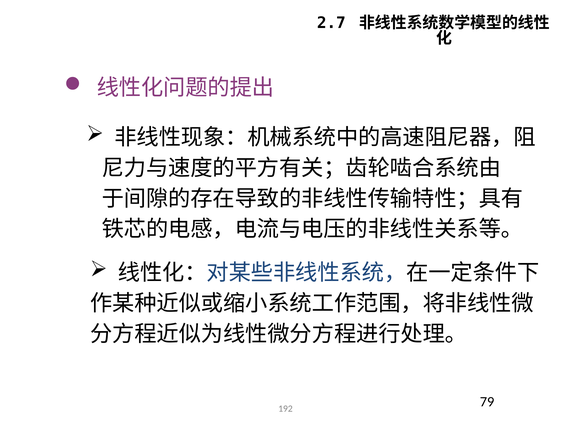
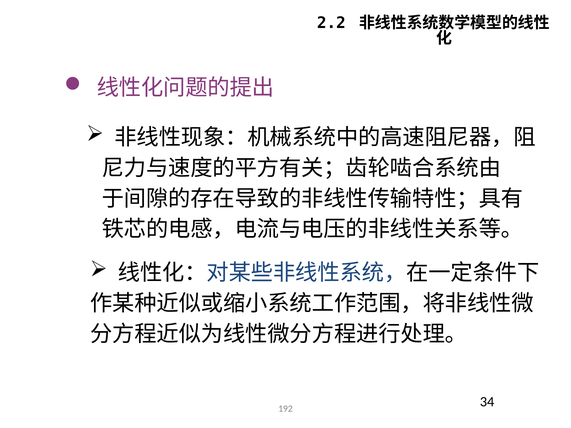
2.7: 2.7 -> 2.2
79: 79 -> 34
